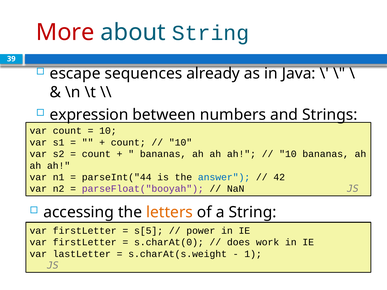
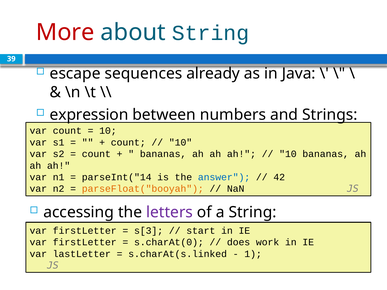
parseInt("44: parseInt("44 -> parseInt("14
parseFloat("booyah colour: purple -> orange
letters colour: orange -> purple
s[5: s[5 -> s[3
power: power -> start
s.charAt(s.weight: s.charAt(s.weight -> s.charAt(s.linked
